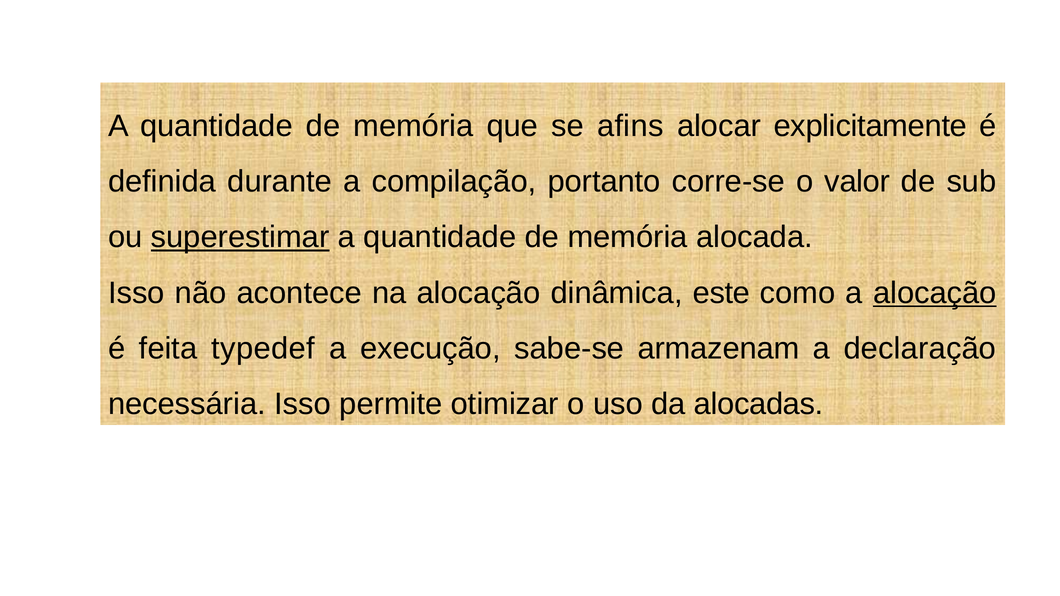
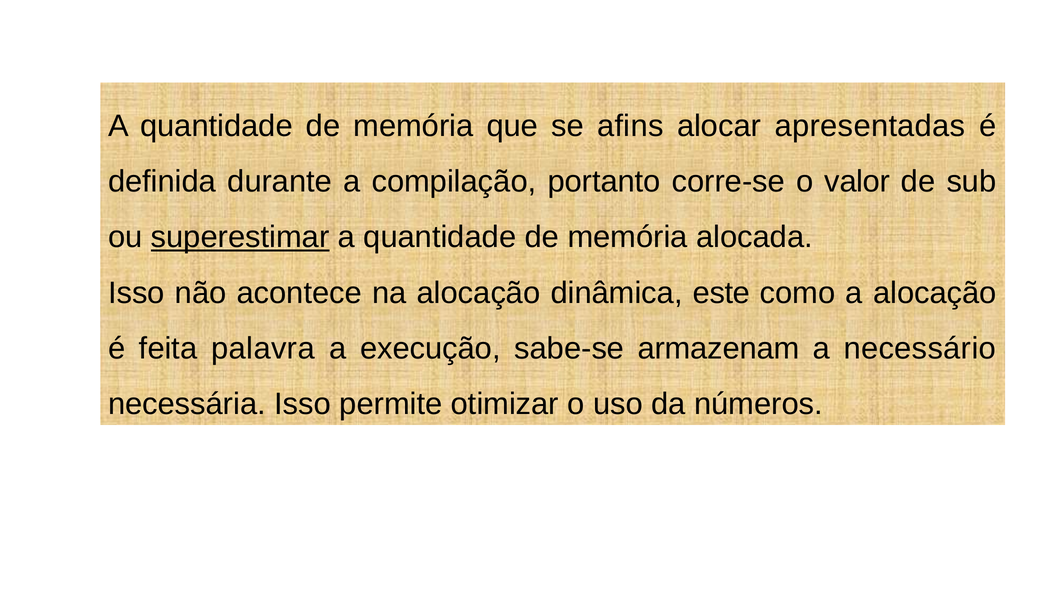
explicitamente: explicitamente -> apresentadas
alocação at (935, 293) underline: present -> none
typedef: typedef -> palavra
declaração: declaração -> necessário
alocadas: alocadas -> números
